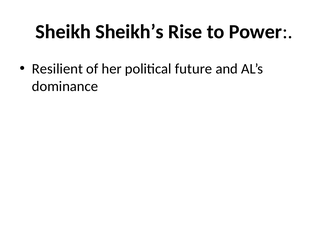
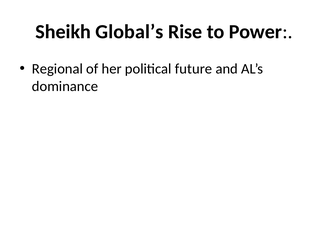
Sheikh’s: Sheikh’s -> Global’s
Resilient: Resilient -> Regional
